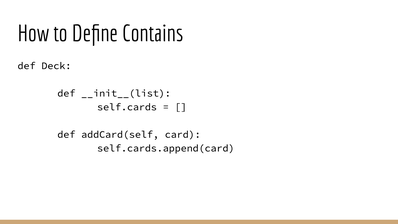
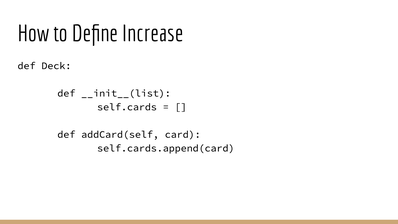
Contains: Contains -> Increase
